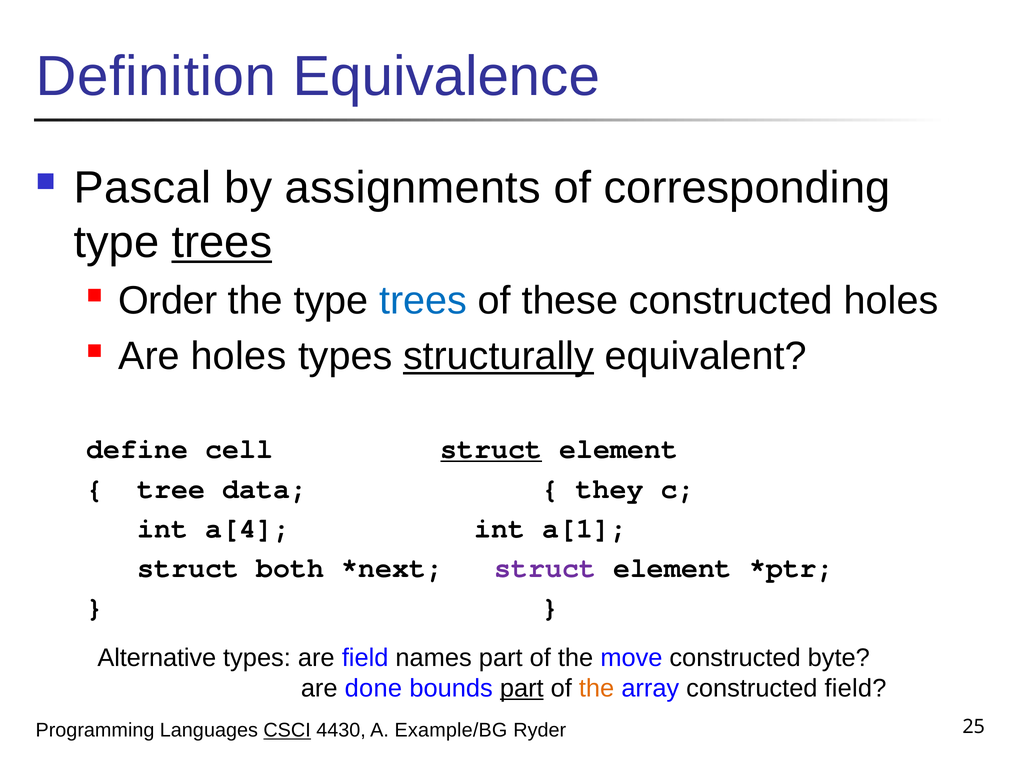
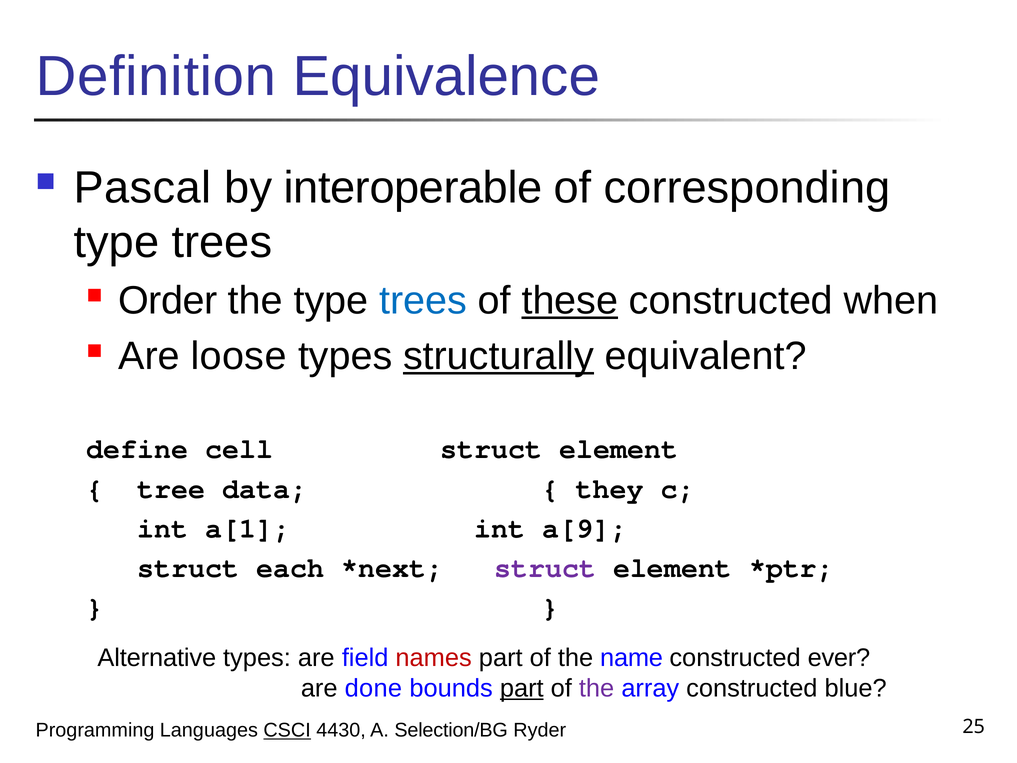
assignments: assignments -> interoperable
trees at (222, 242) underline: present -> none
these underline: none -> present
constructed holes: holes -> when
Are holes: holes -> loose
struct at (491, 449) underline: present -> none
a[4: a[4 -> a[1
a[1: a[1 -> a[9
both: both -> each
names colour: black -> red
move: move -> name
byte: byte -> ever
the at (597, 688) colour: orange -> purple
constructed field: field -> blue
Example/BG: Example/BG -> Selection/BG
